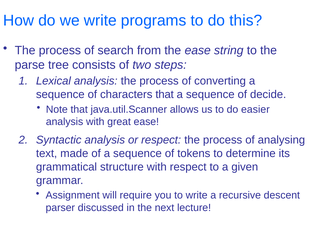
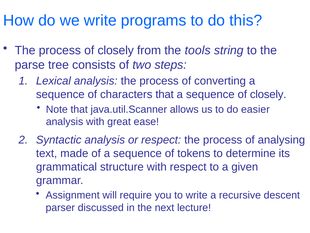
process of search: search -> closely
the ease: ease -> tools
sequence of decide: decide -> closely
